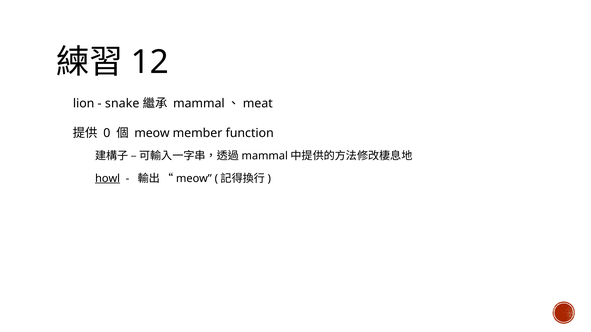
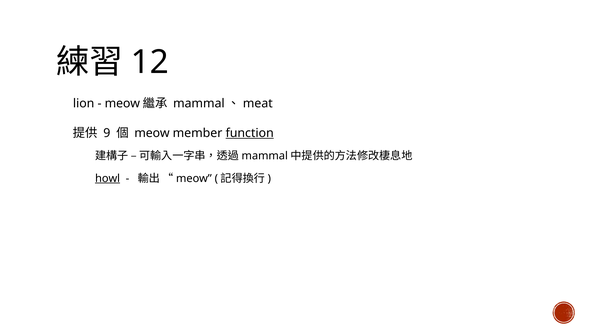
snake at (122, 104): snake -> meow
0: 0 -> 9
function underline: none -> present
